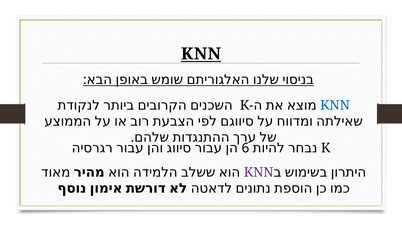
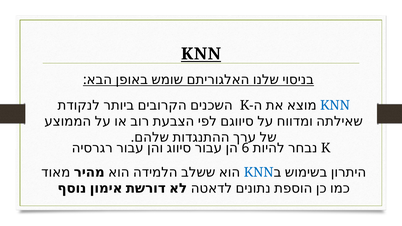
KNN at (259, 172) colour: purple -> blue
